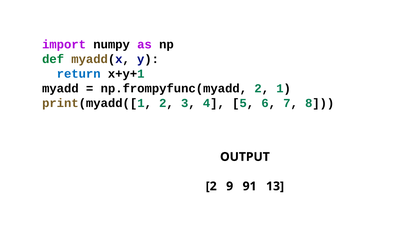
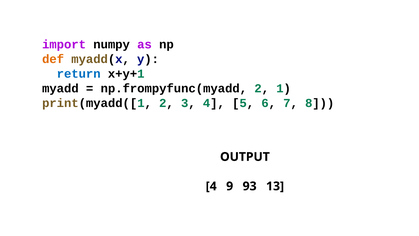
def colour: green -> orange
2 at (211, 186): 2 -> 4
91: 91 -> 93
